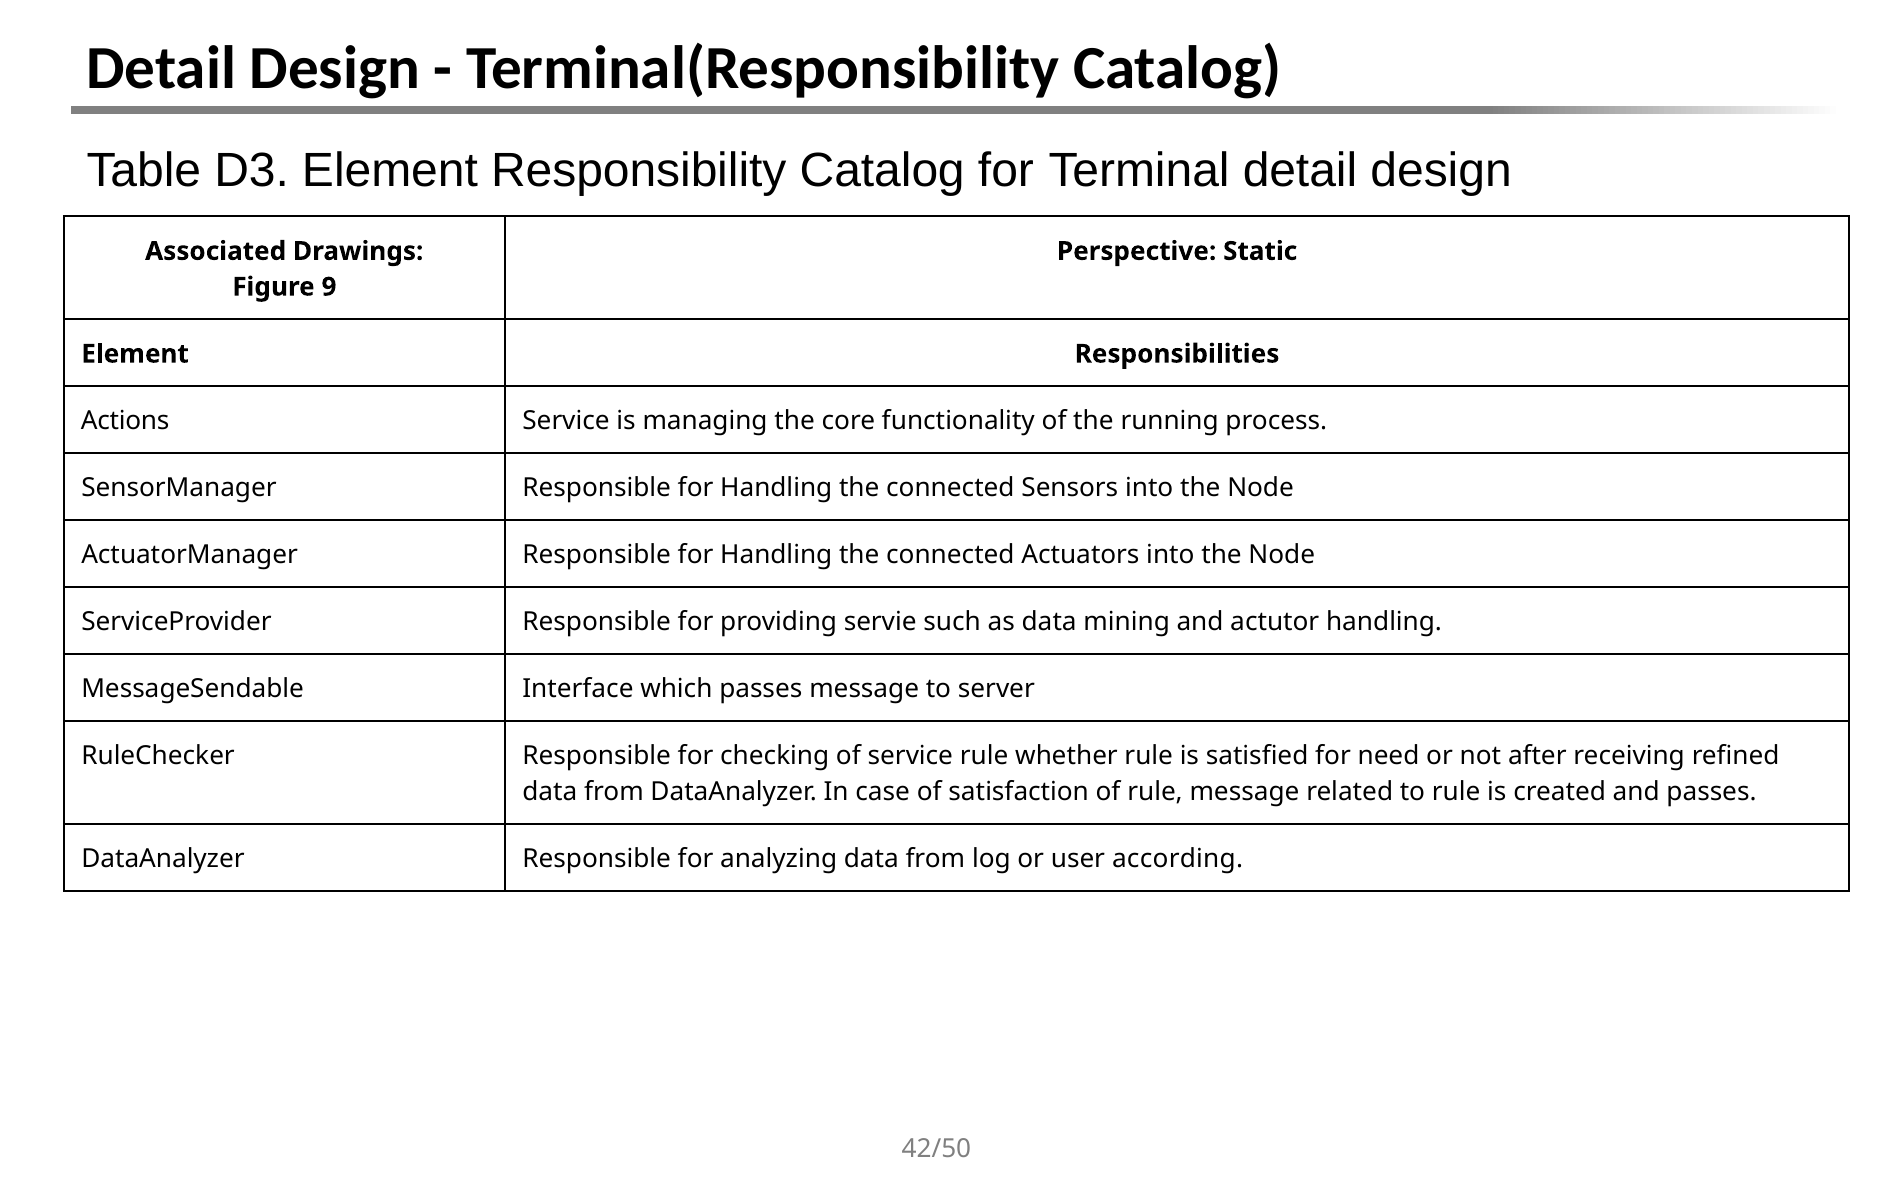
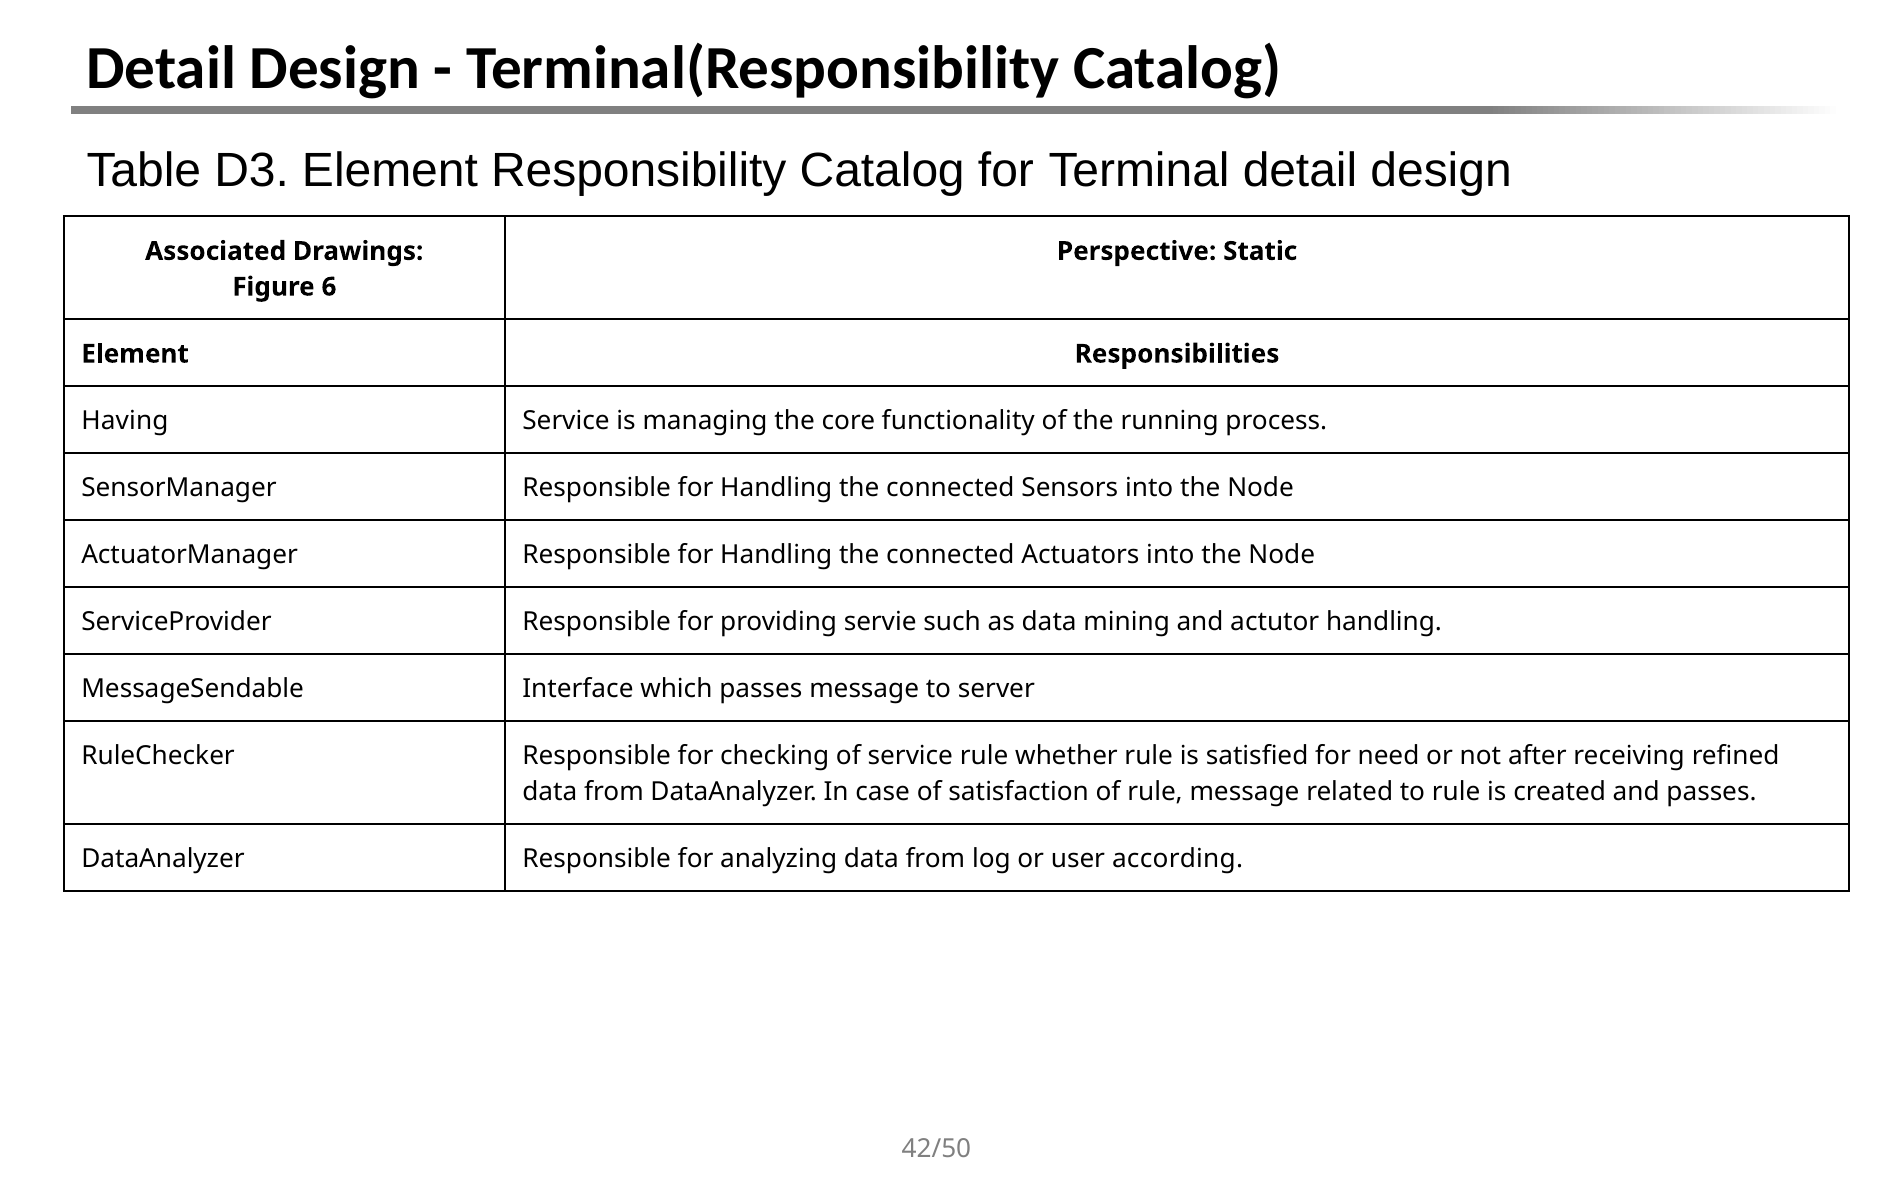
9: 9 -> 6
Actions: Actions -> Having
